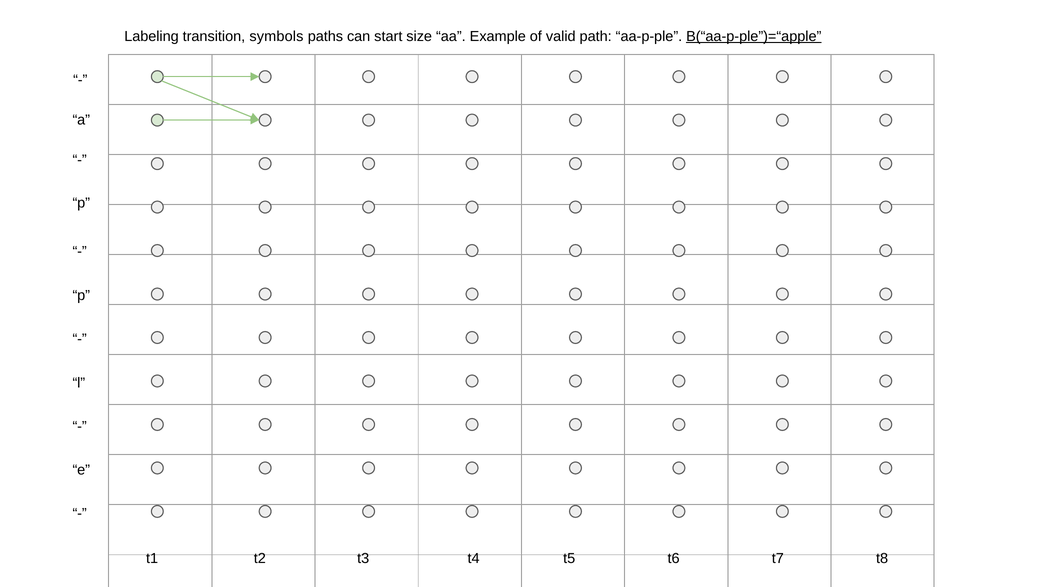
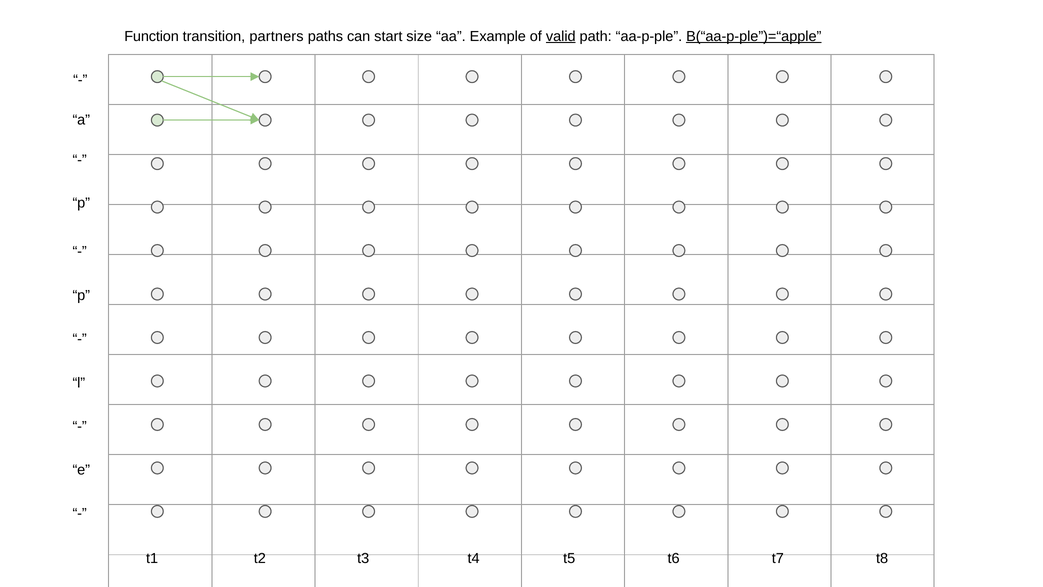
Labeling: Labeling -> Function
symbols: symbols -> partners
valid underline: none -> present
